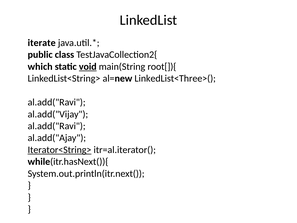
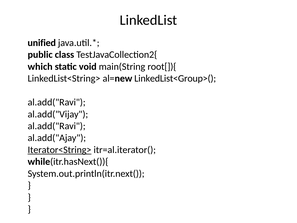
iterate: iterate -> unified
void underline: present -> none
LinkedList<Three>(: LinkedList<Three>( -> LinkedList<Group>(
